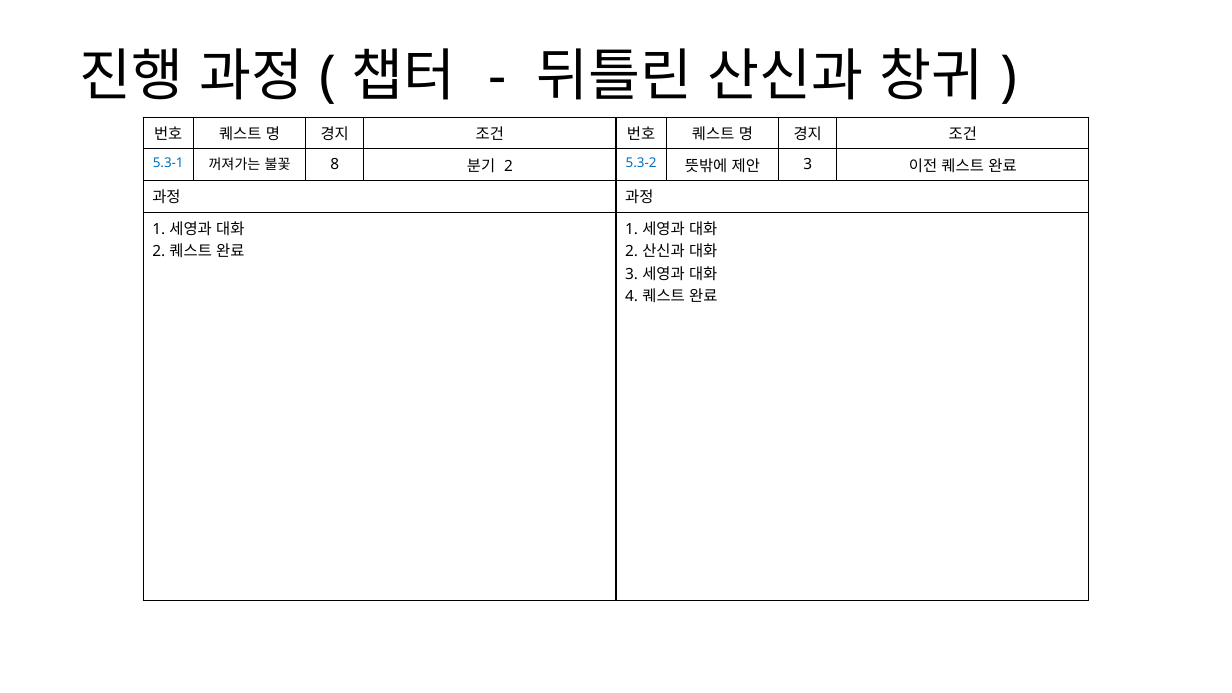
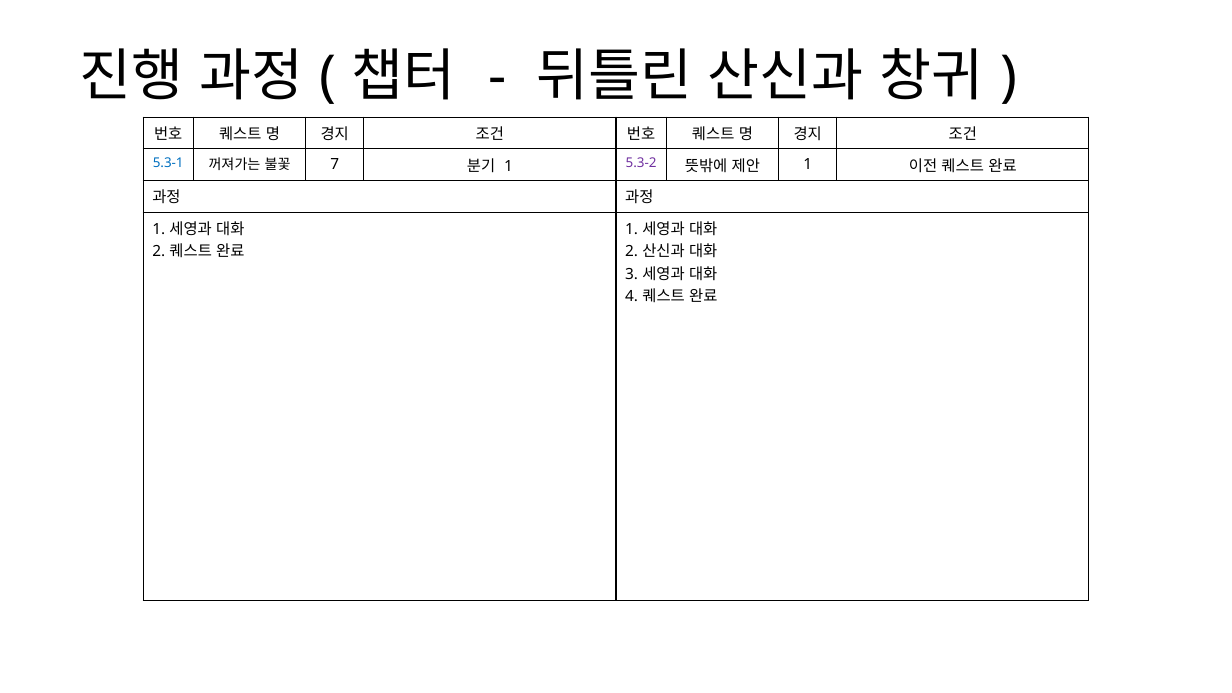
8: 8 -> 7
2 at (508, 166): 2 -> 1
5.3-2 colour: blue -> purple
3 at (808, 165): 3 -> 1
